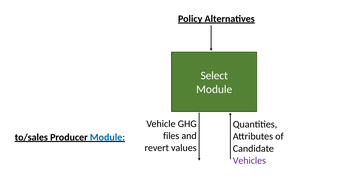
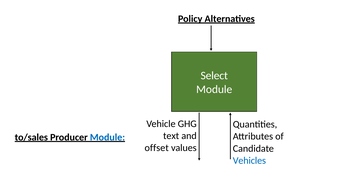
files: files -> text
revert: revert -> offset
Vehicles colour: purple -> blue
